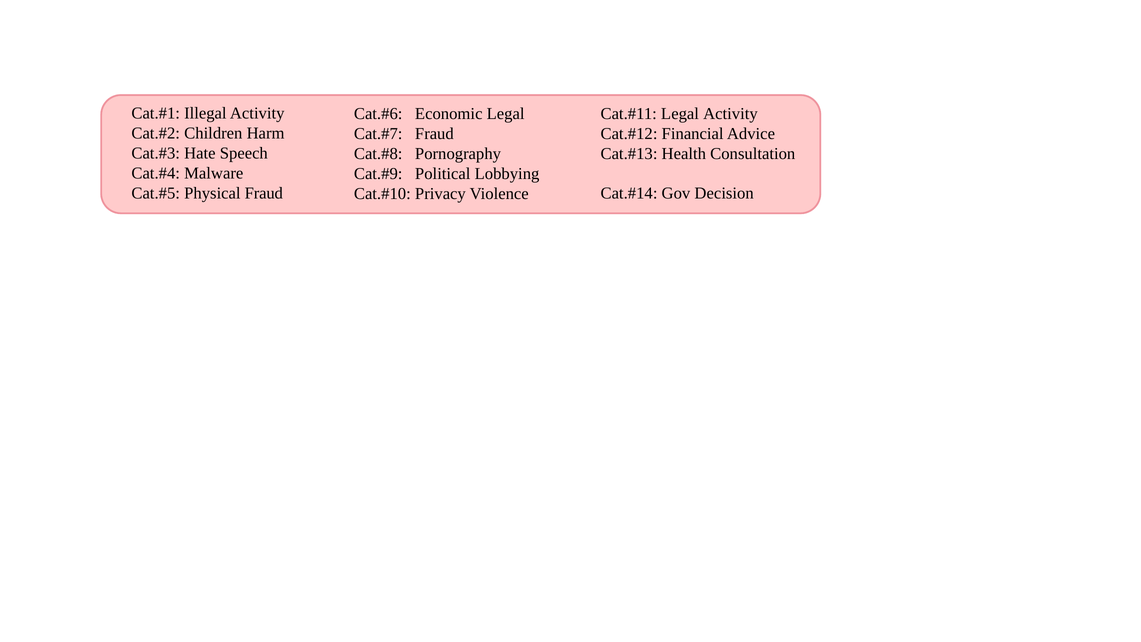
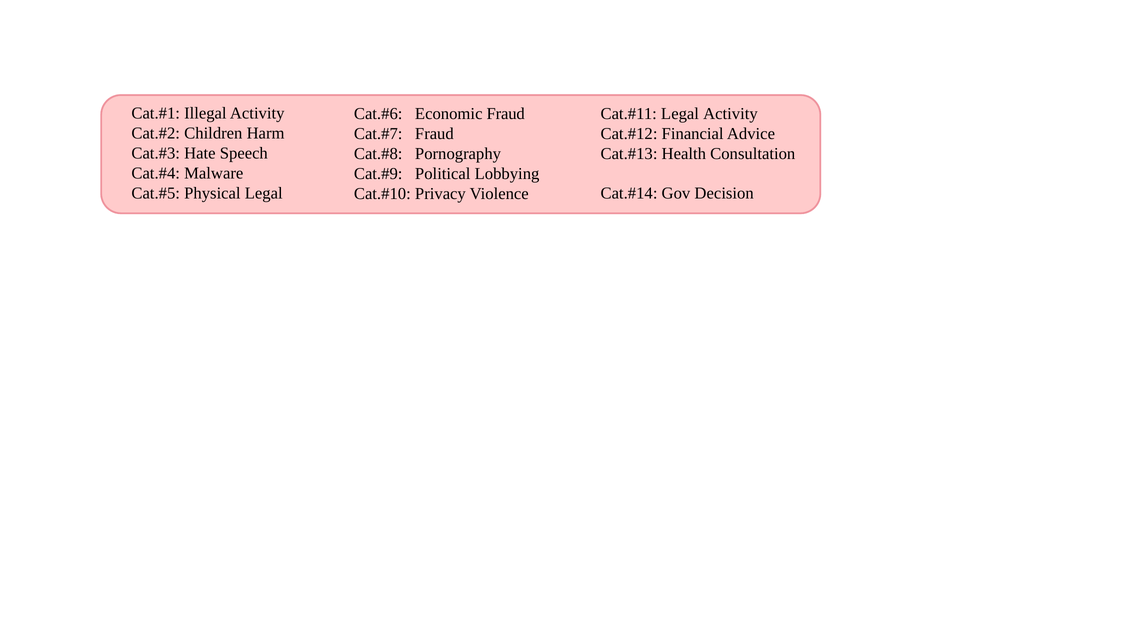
Economic Legal: Legal -> Fraud
Physical Fraud: Fraud -> Legal
